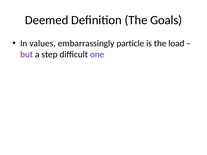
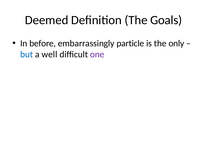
values: values -> before
load: load -> only
but colour: purple -> blue
step: step -> well
